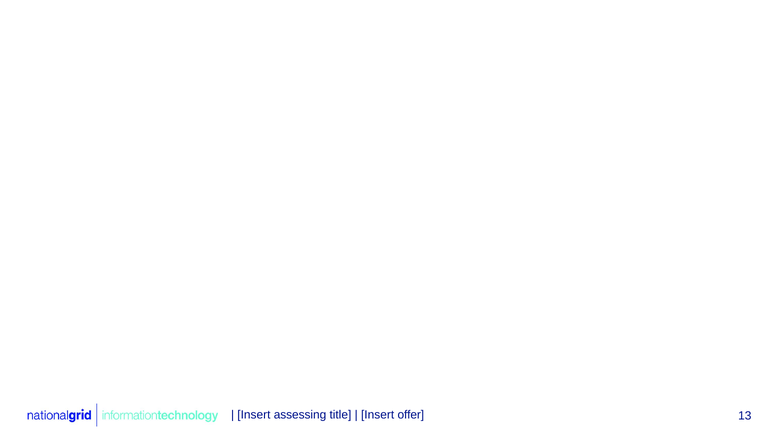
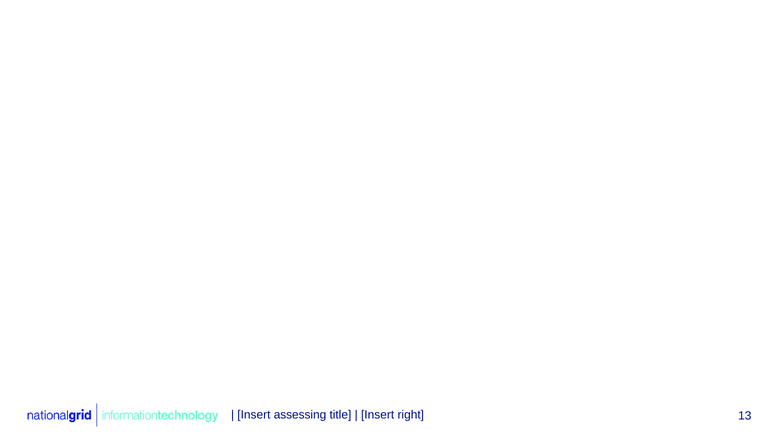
offer: offer -> right
